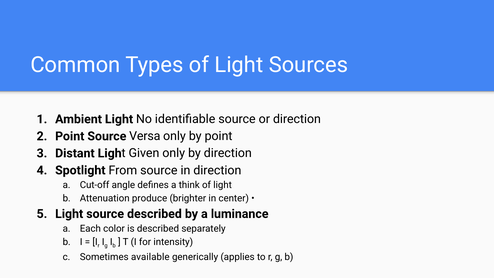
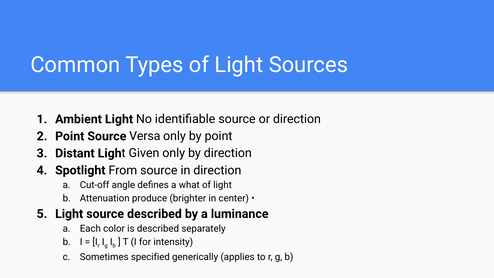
think: think -> what
available: available -> specified
